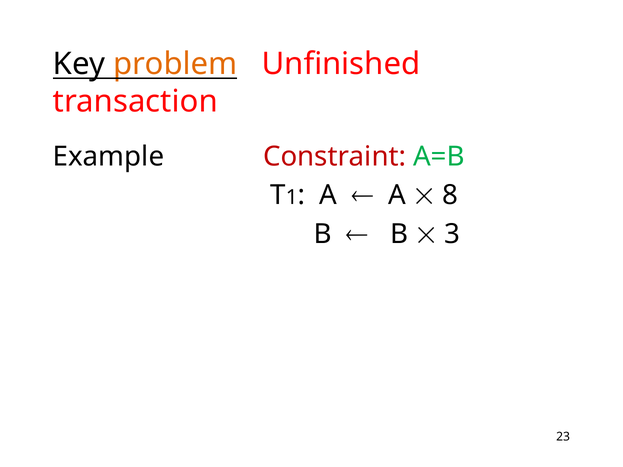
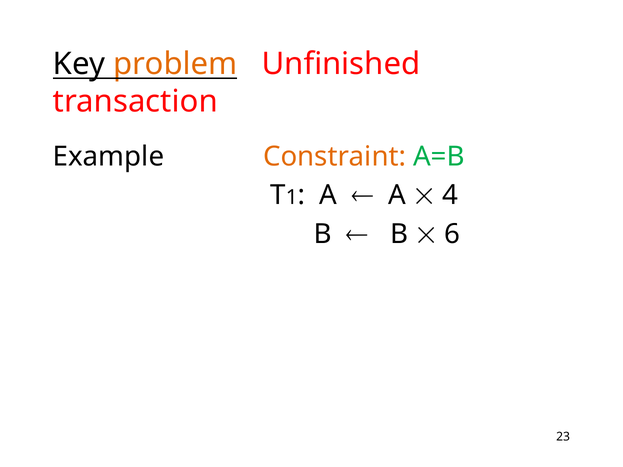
Constraint colour: red -> orange
8: 8 -> 4
3: 3 -> 6
